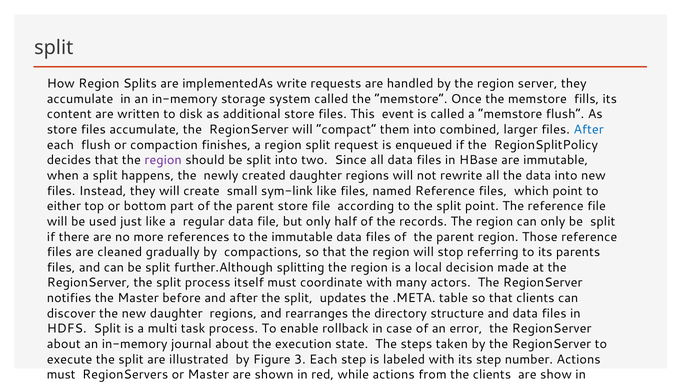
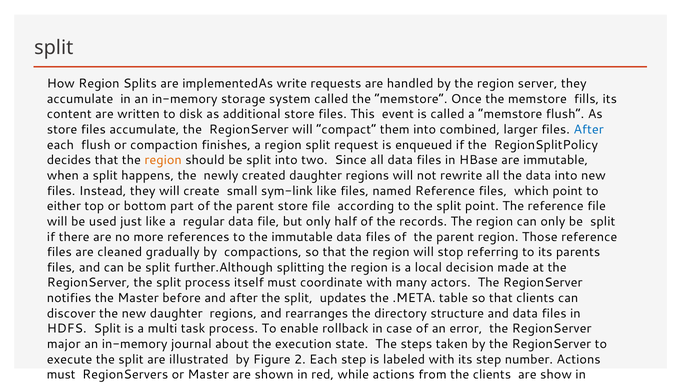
region at (163, 160) colour: purple -> orange
about at (64, 344): about -> major
3: 3 -> 2
